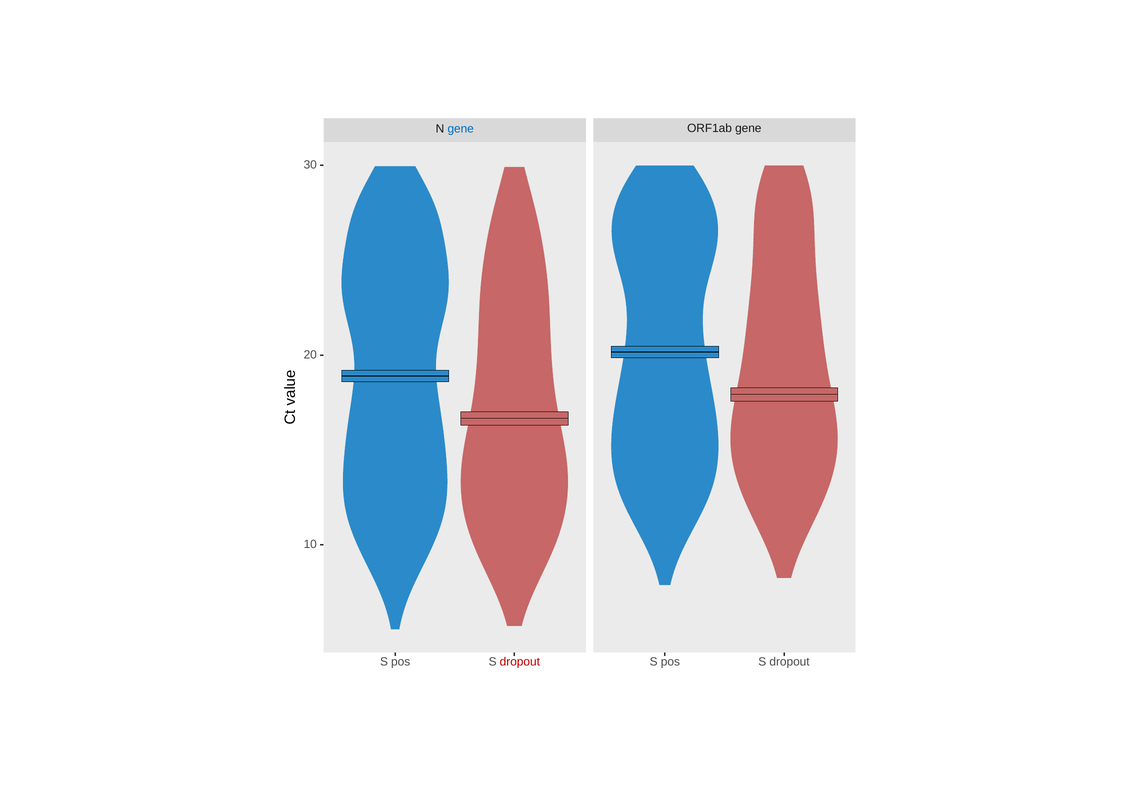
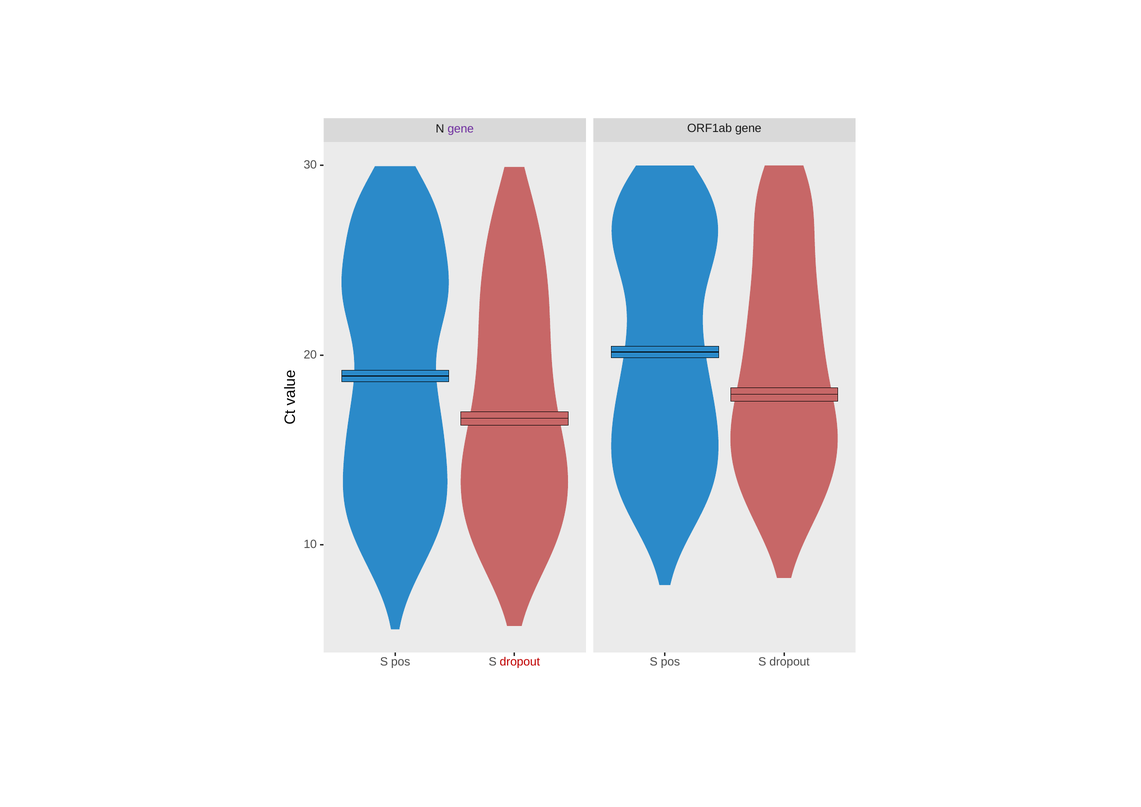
gene at (461, 129) colour: blue -> purple
